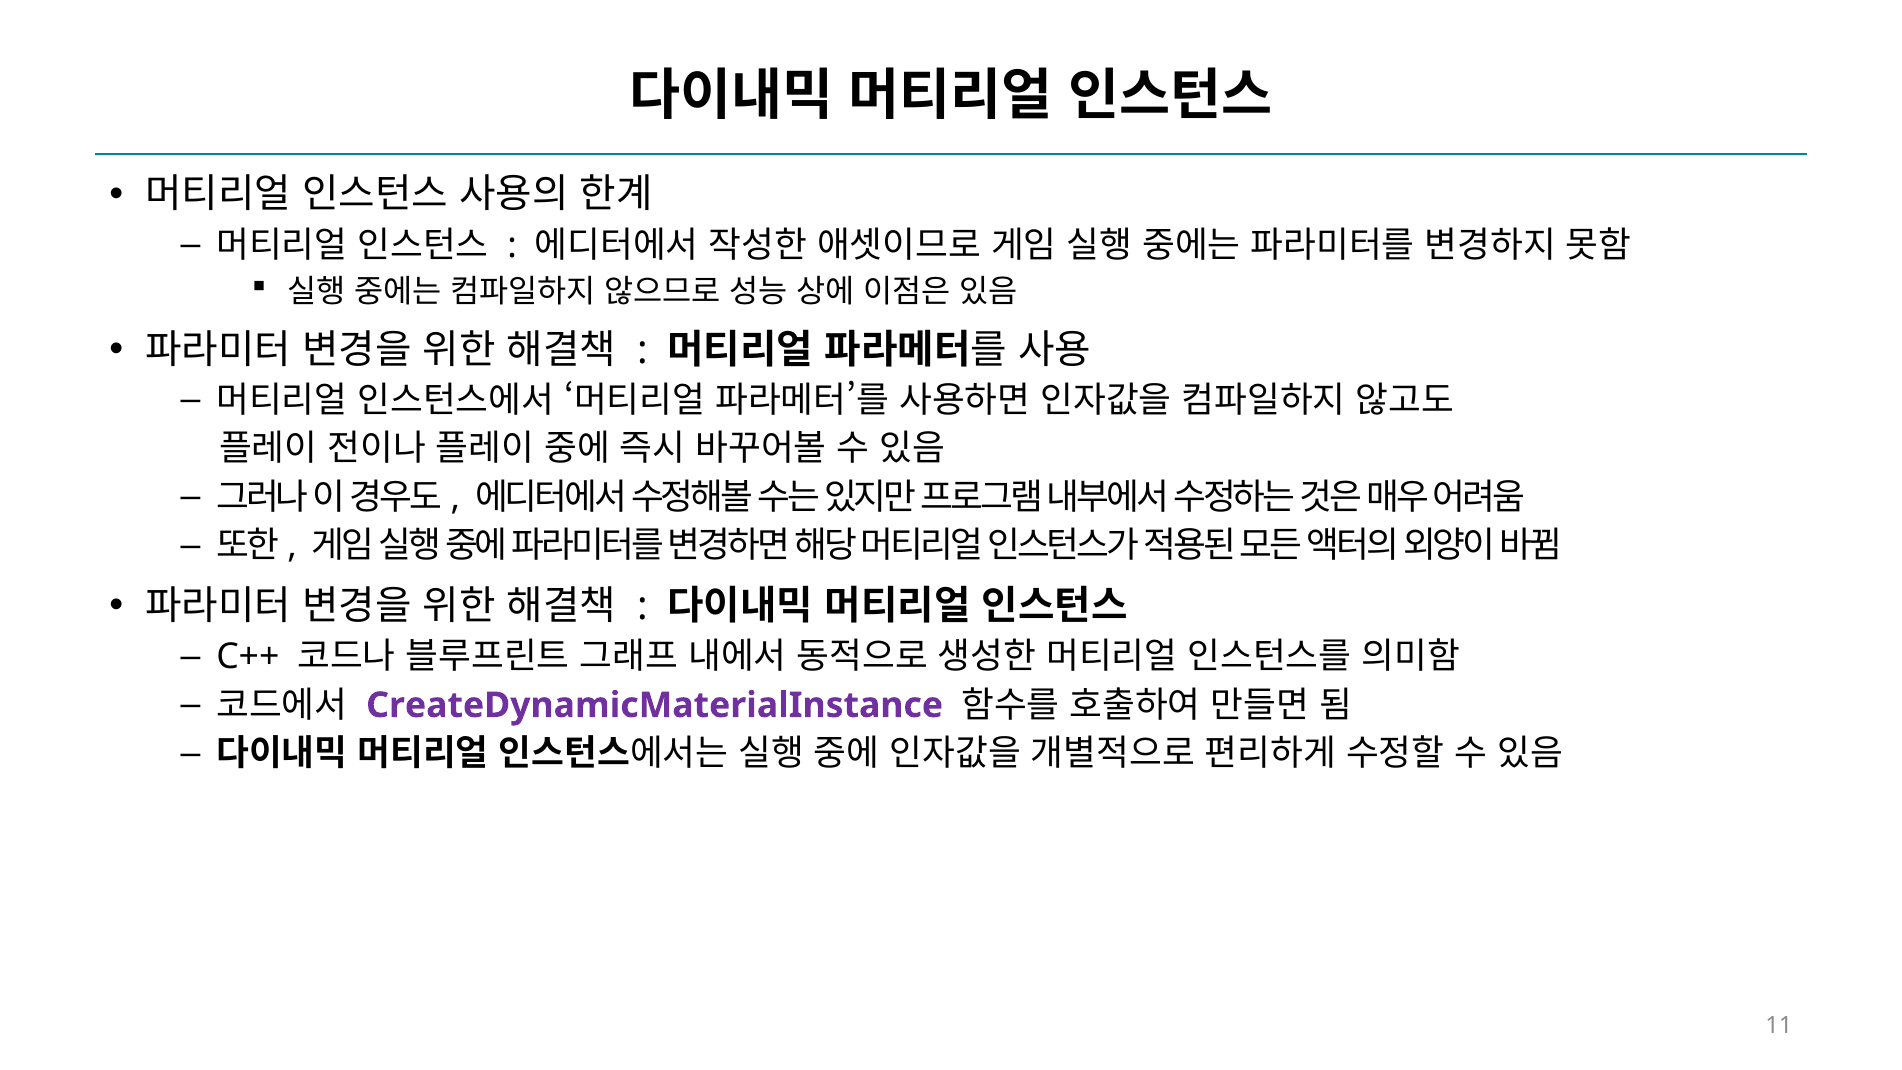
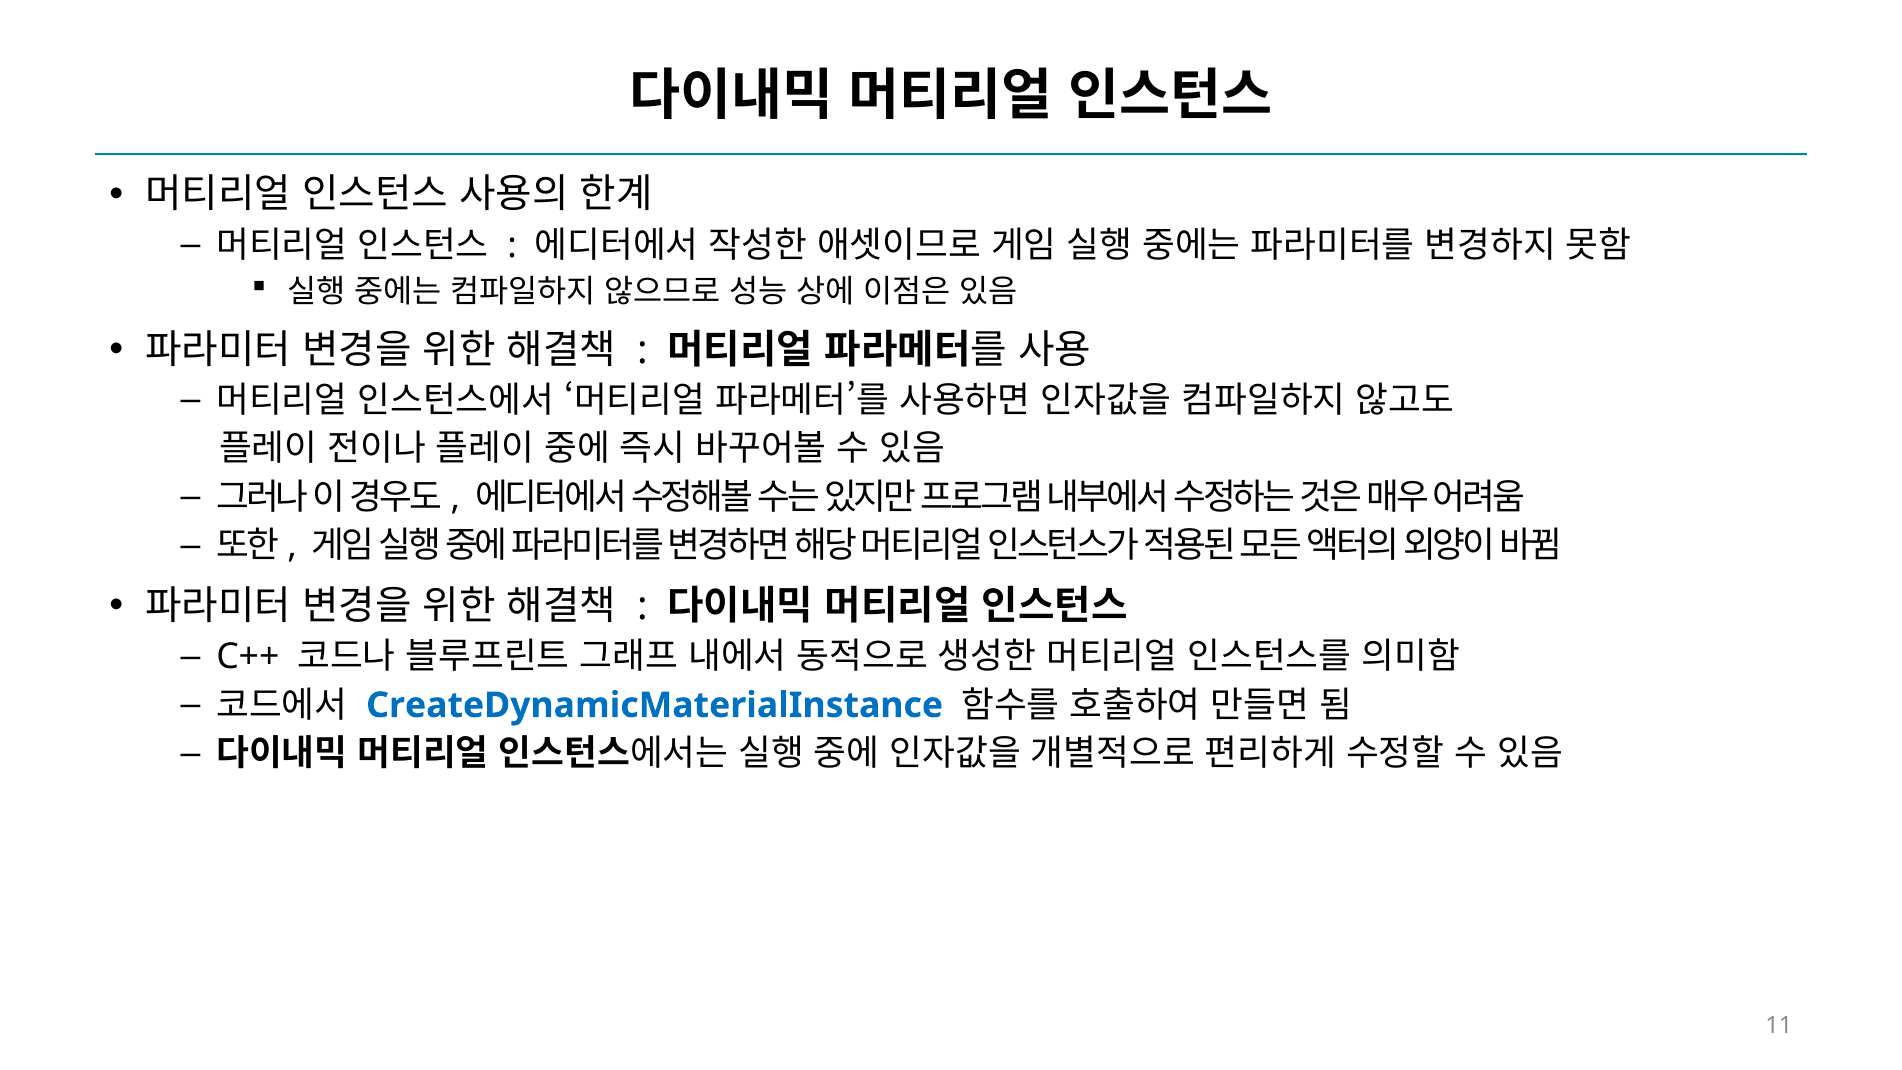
CreateDynamicMaterialInstance colour: purple -> blue
